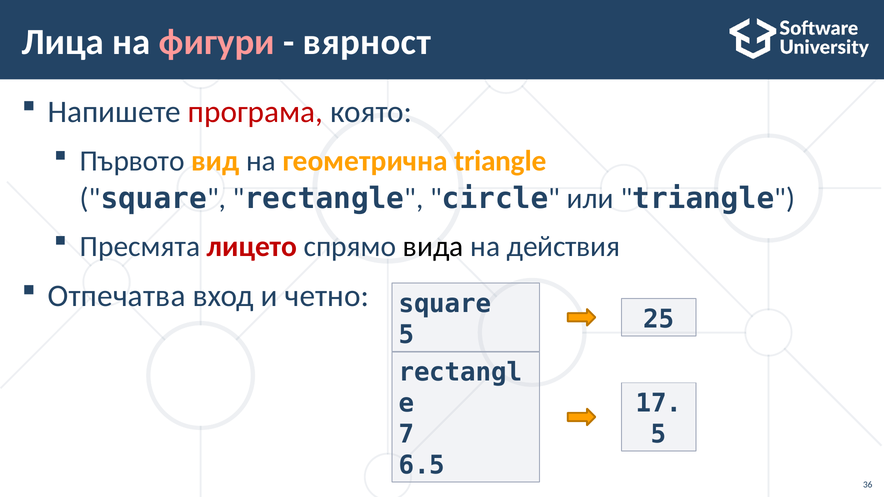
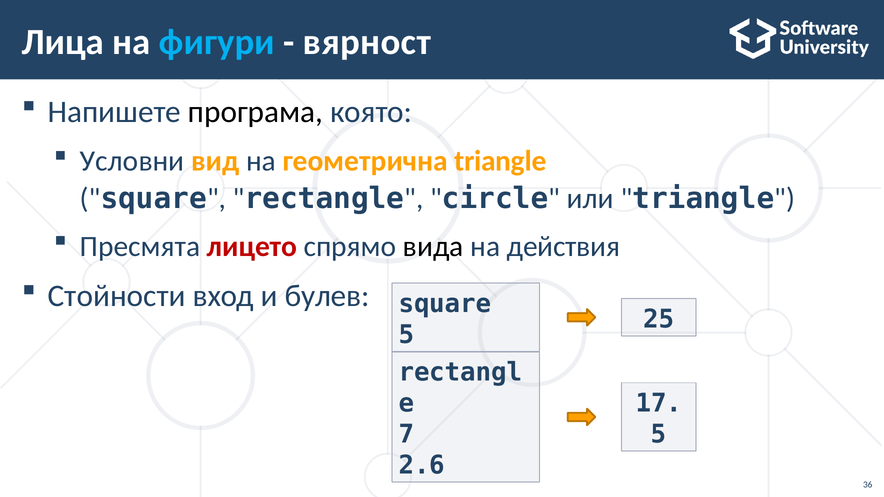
фигури colour: pink -> light blue
програма colour: red -> black
Първото: Първото -> Условни
Отпечатва: Отпечатва -> Стойности
четно: четно -> булев
6.5: 6.5 -> 2.6
